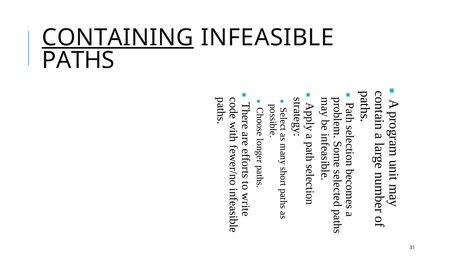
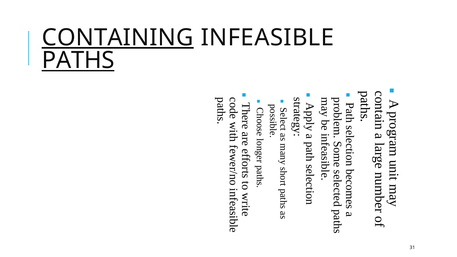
PATHS underline: none -> present
